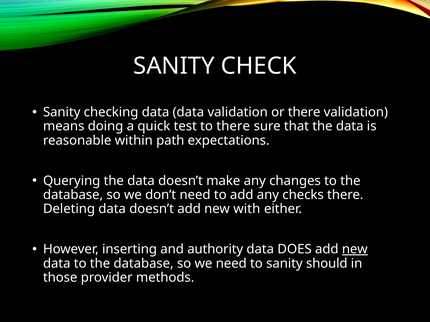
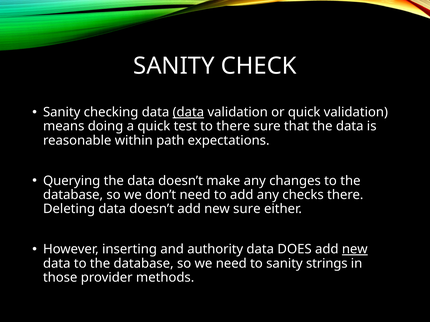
data at (188, 112) underline: none -> present
or there: there -> quick
new with: with -> sure
should: should -> strings
